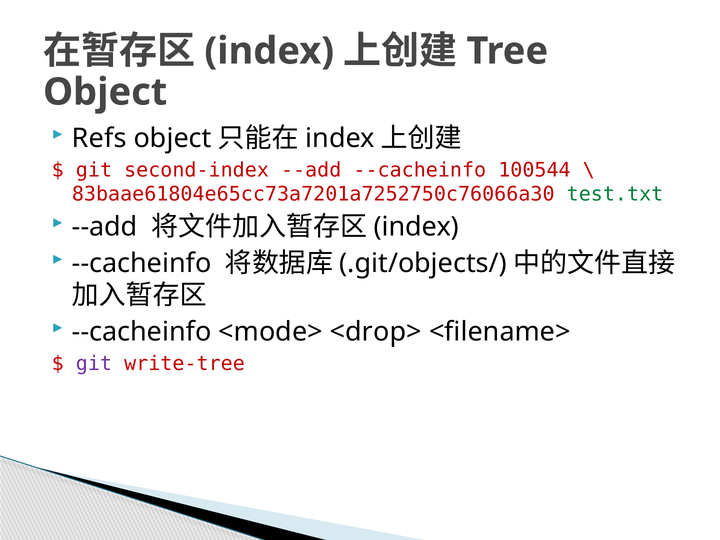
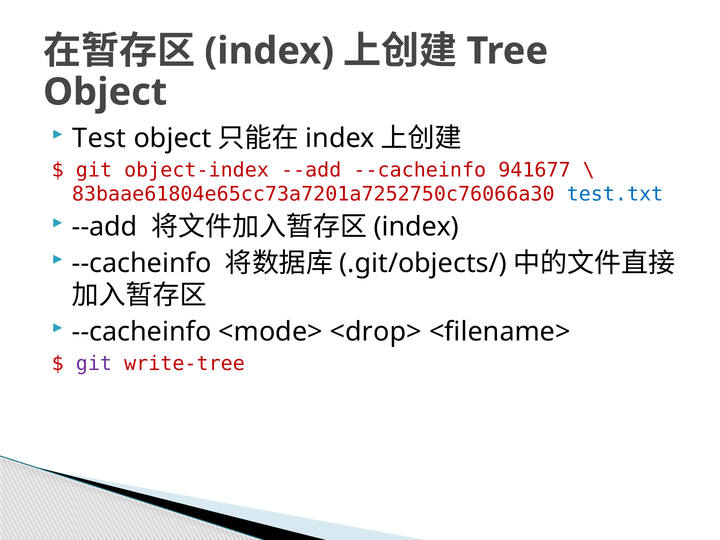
Refs: Refs -> Test
second-index: second-index -> object-index
100544: 100544 -> 941677
test.txt colour: green -> blue
